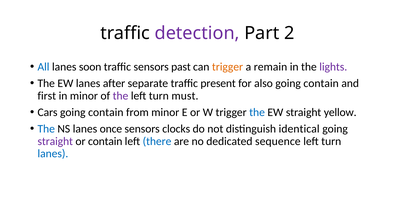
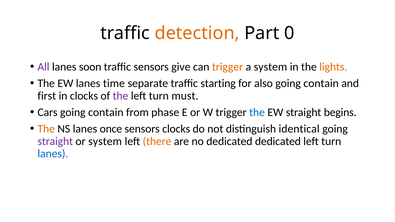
detection colour: purple -> orange
2: 2 -> 0
All colour: blue -> purple
past: past -> give
a remain: remain -> system
lights colour: purple -> orange
after: after -> time
present: present -> starting
in minor: minor -> clocks
from minor: minor -> phase
yellow: yellow -> begins
The at (46, 129) colour: blue -> orange
or contain: contain -> system
there colour: blue -> orange
dedicated sequence: sequence -> dedicated
